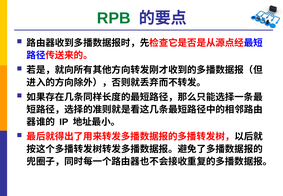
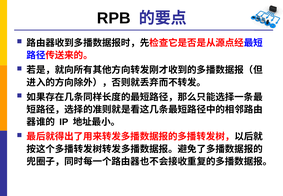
RPB colour: green -> black
